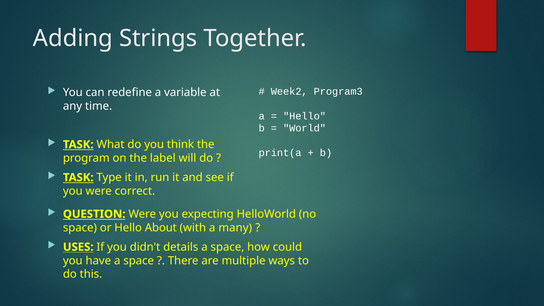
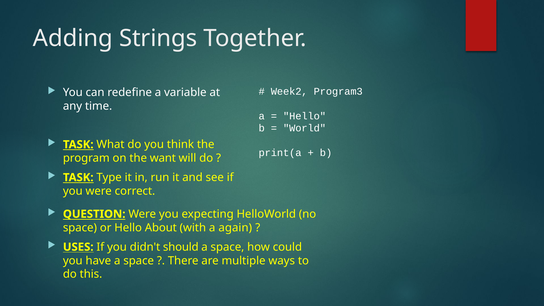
label: label -> want
many: many -> again
details: details -> should
